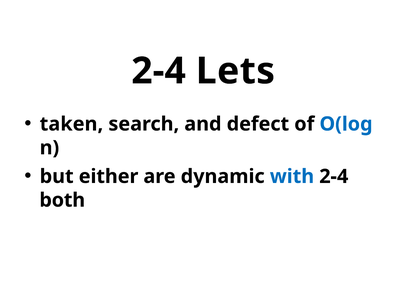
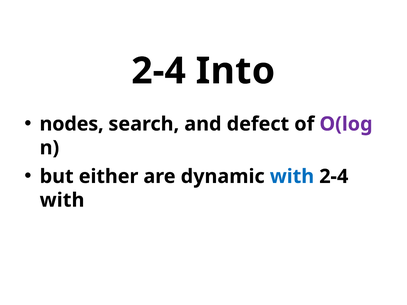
Lets: Lets -> Into
taken: taken -> nodes
O(log colour: blue -> purple
both at (62, 200): both -> with
